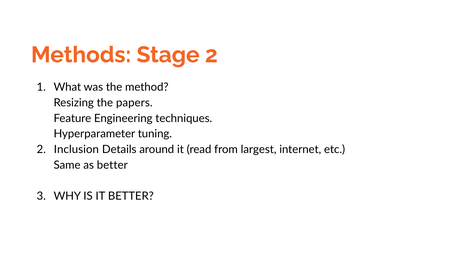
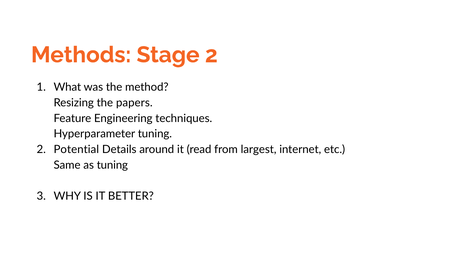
Inclusion: Inclusion -> Potential
as better: better -> tuning
